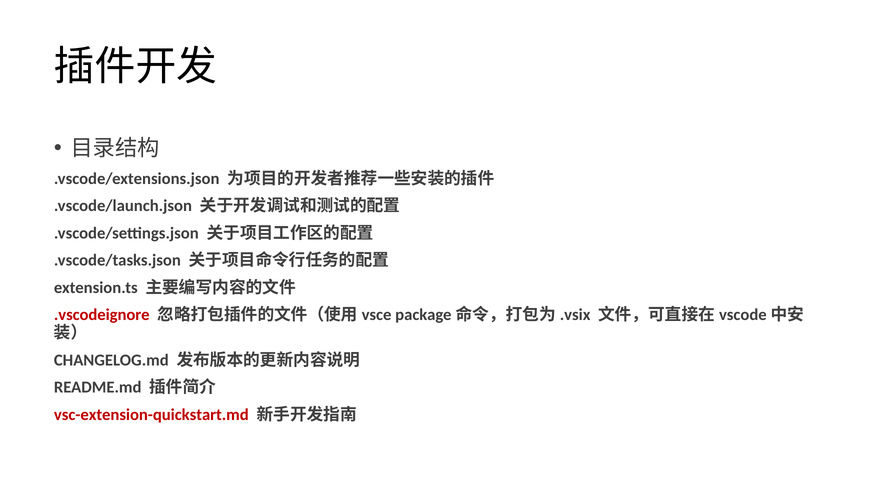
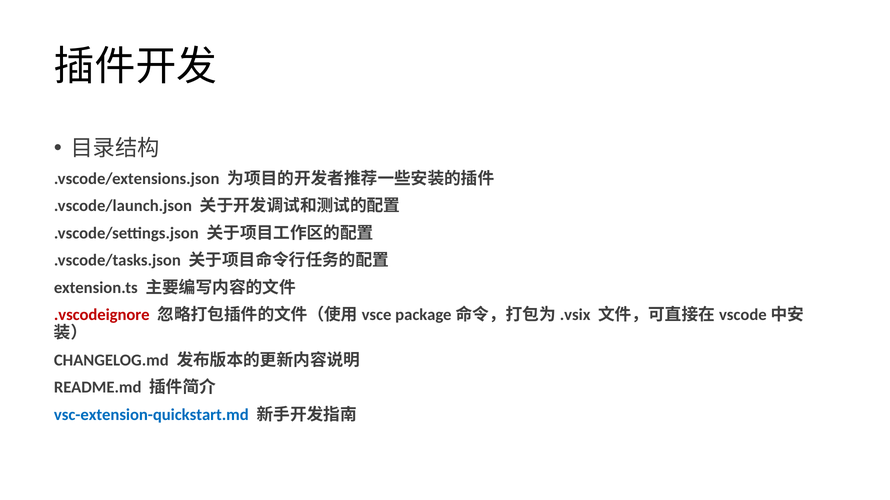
vsc-extension-quickstart.md colour: red -> blue
